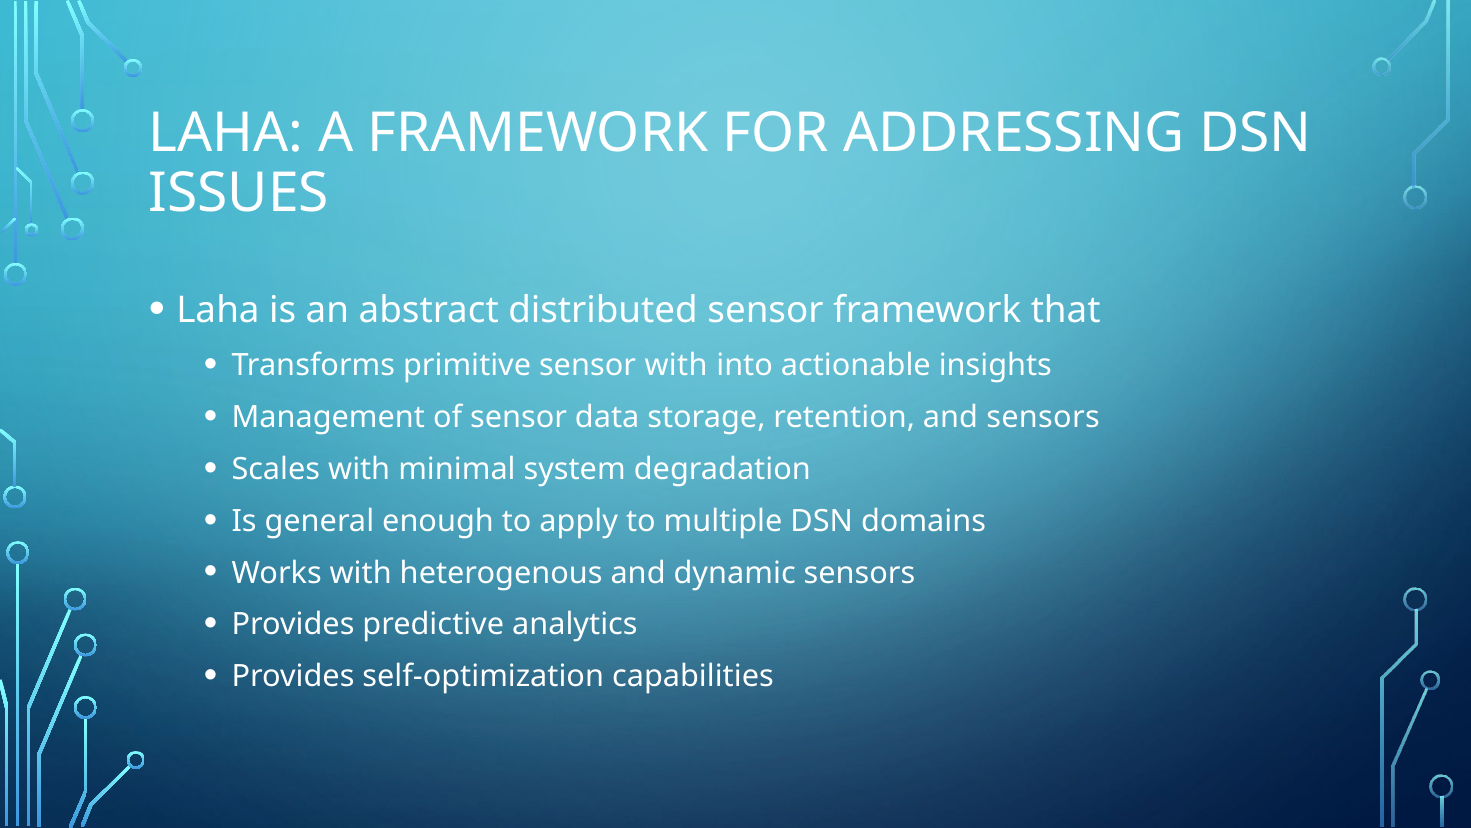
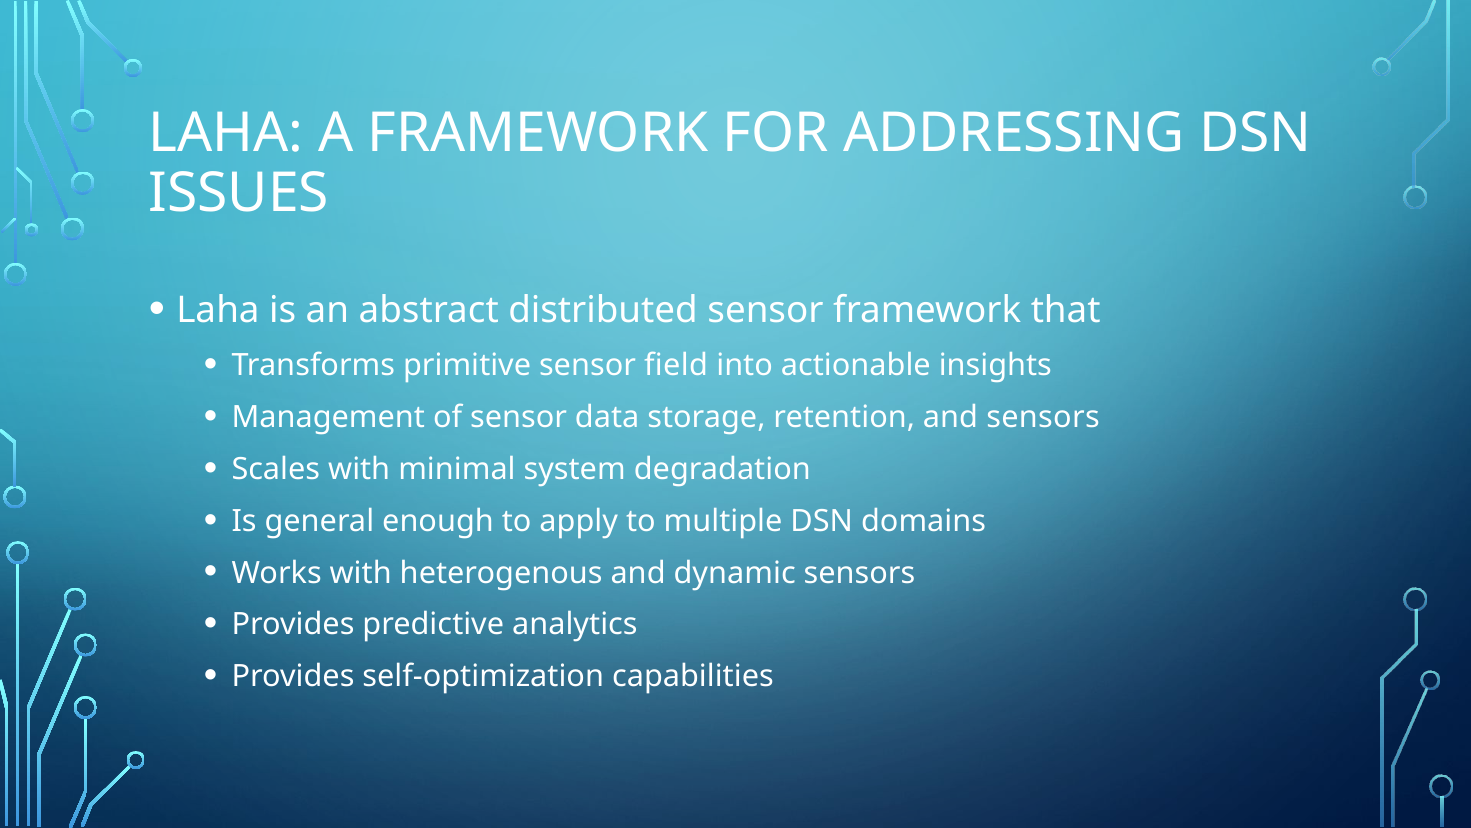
sensor with: with -> field
